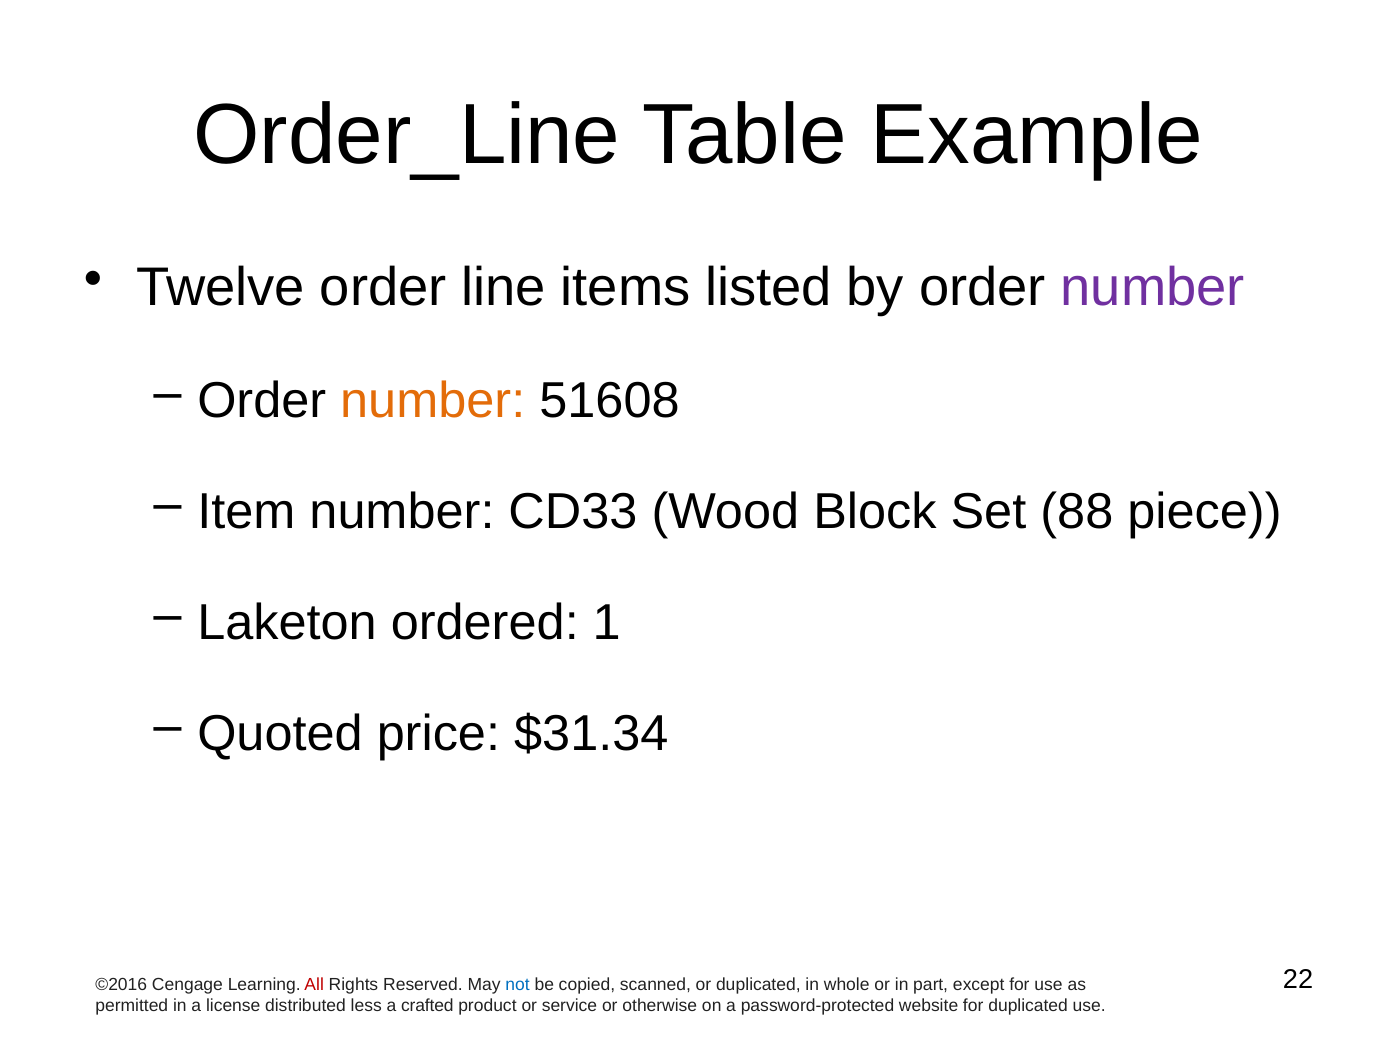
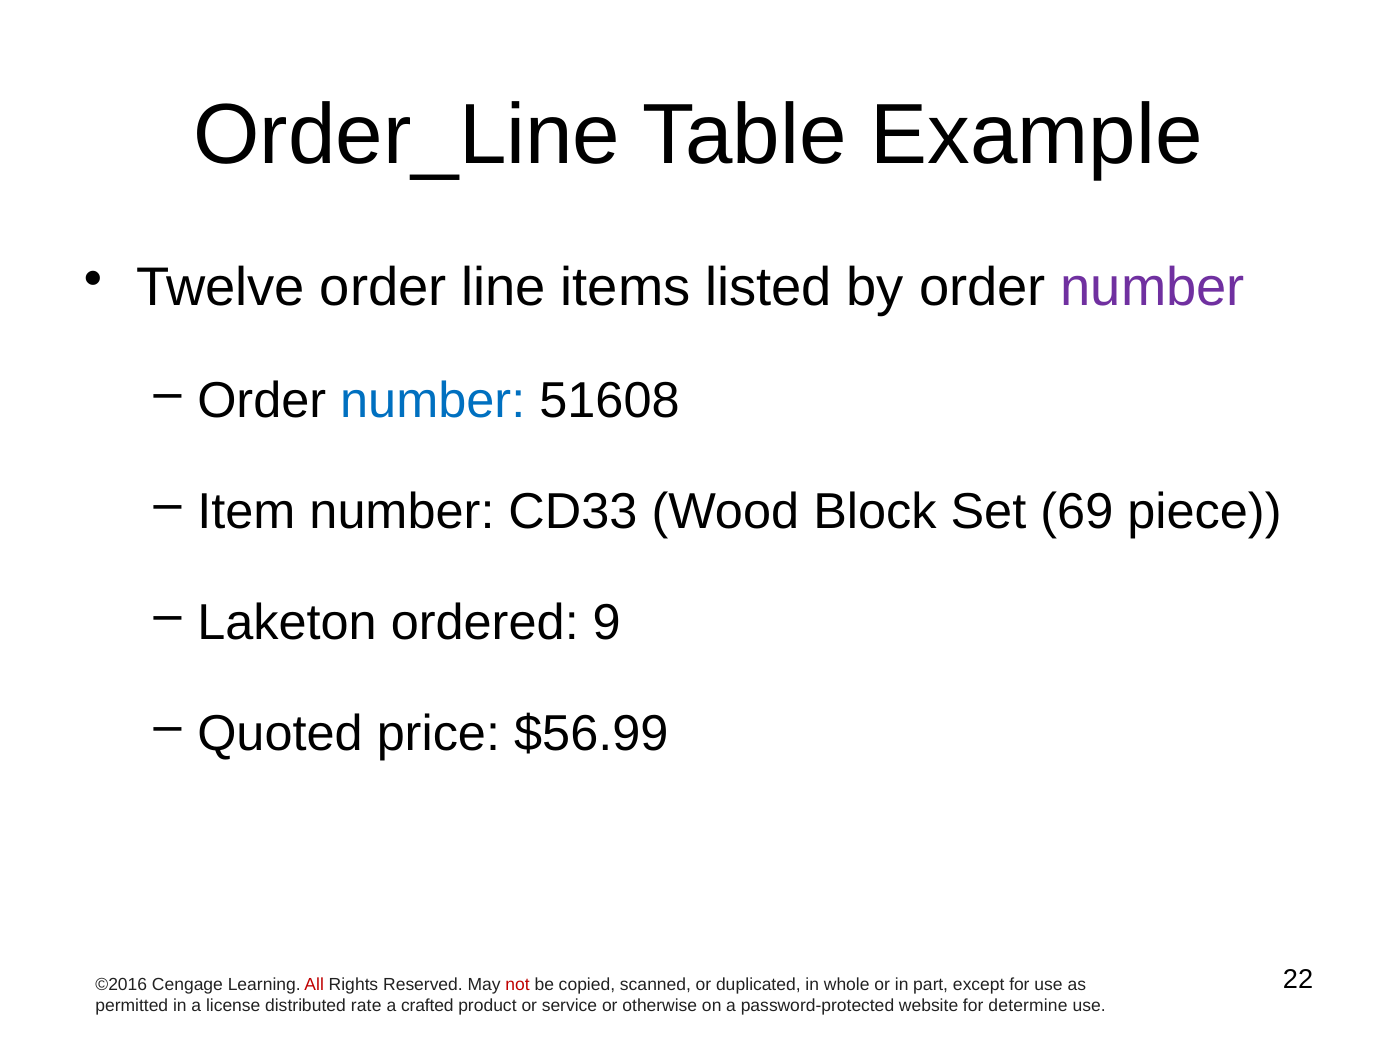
number at (433, 401) colour: orange -> blue
88: 88 -> 69
1: 1 -> 9
$31.34: $31.34 -> $56.99
not colour: blue -> red
less: less -> rate
for duplicated: duplicated -> determine
